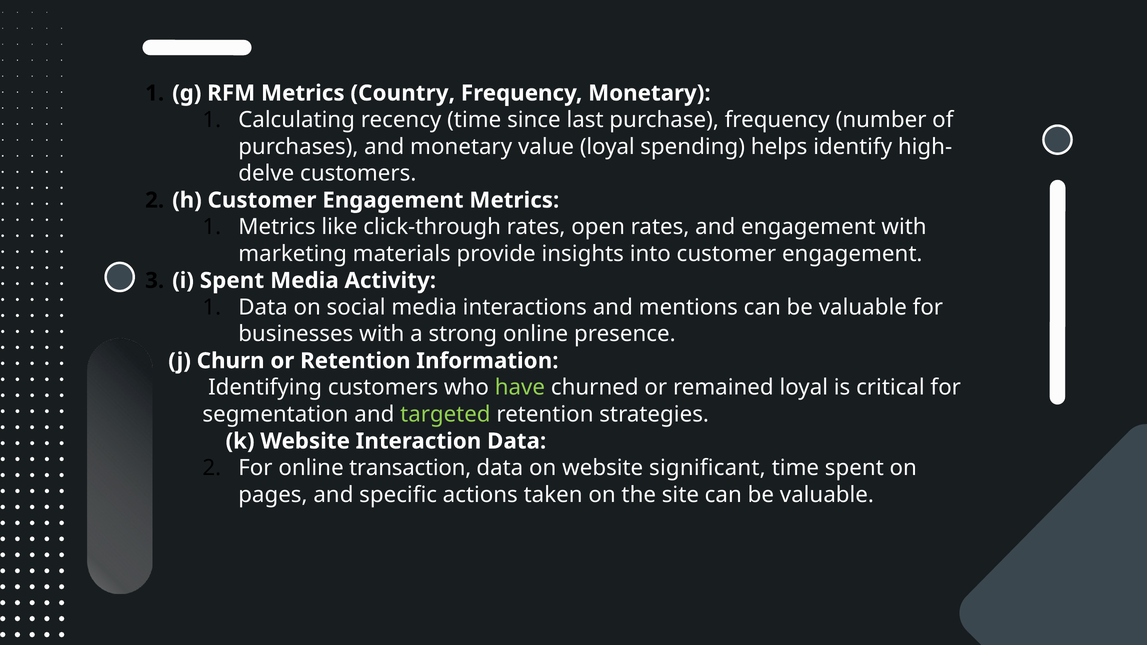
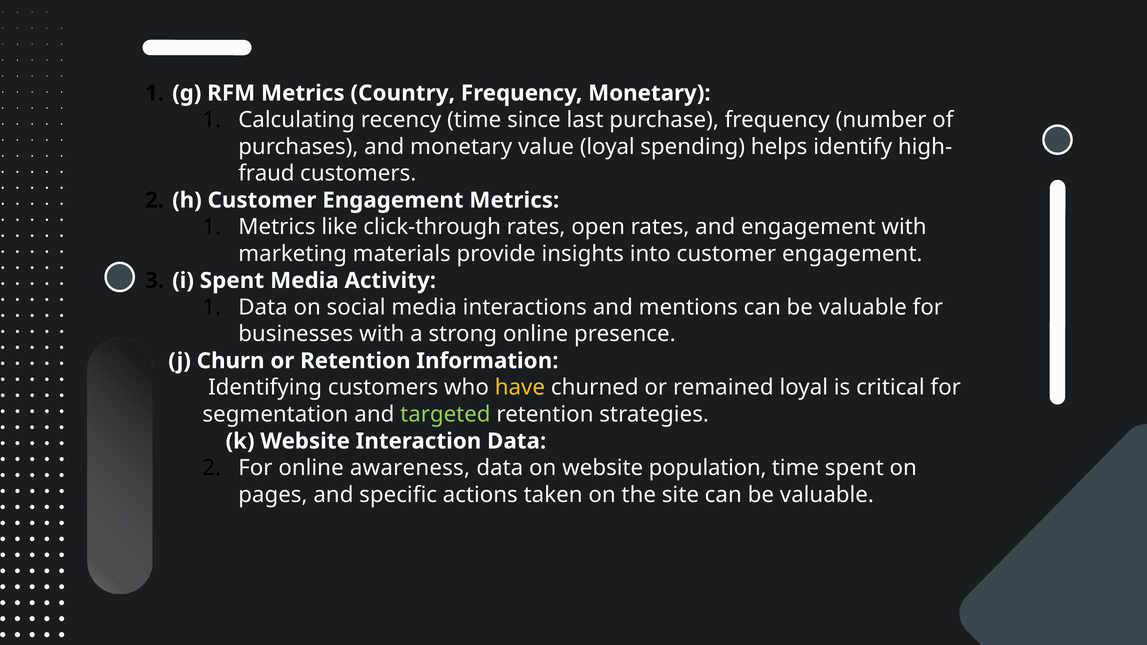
delve: delve -> fraud
have colour: light green -> yellow
transaction: transaction -> awareness
significant: significant -> population
